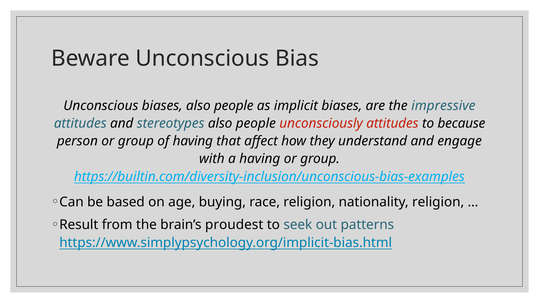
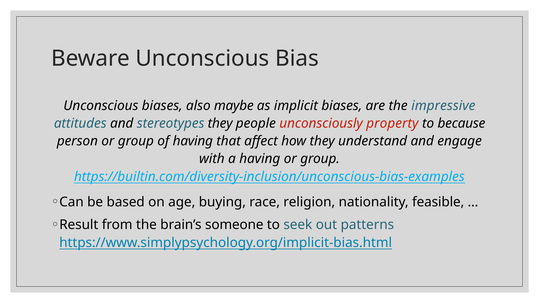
biases also people: people -> maybe
stereotypes also: also -> they
unconsciously attitudes: attitudes -> property
nationality religion: religion -> feasible
proudest: proudest -> someone
